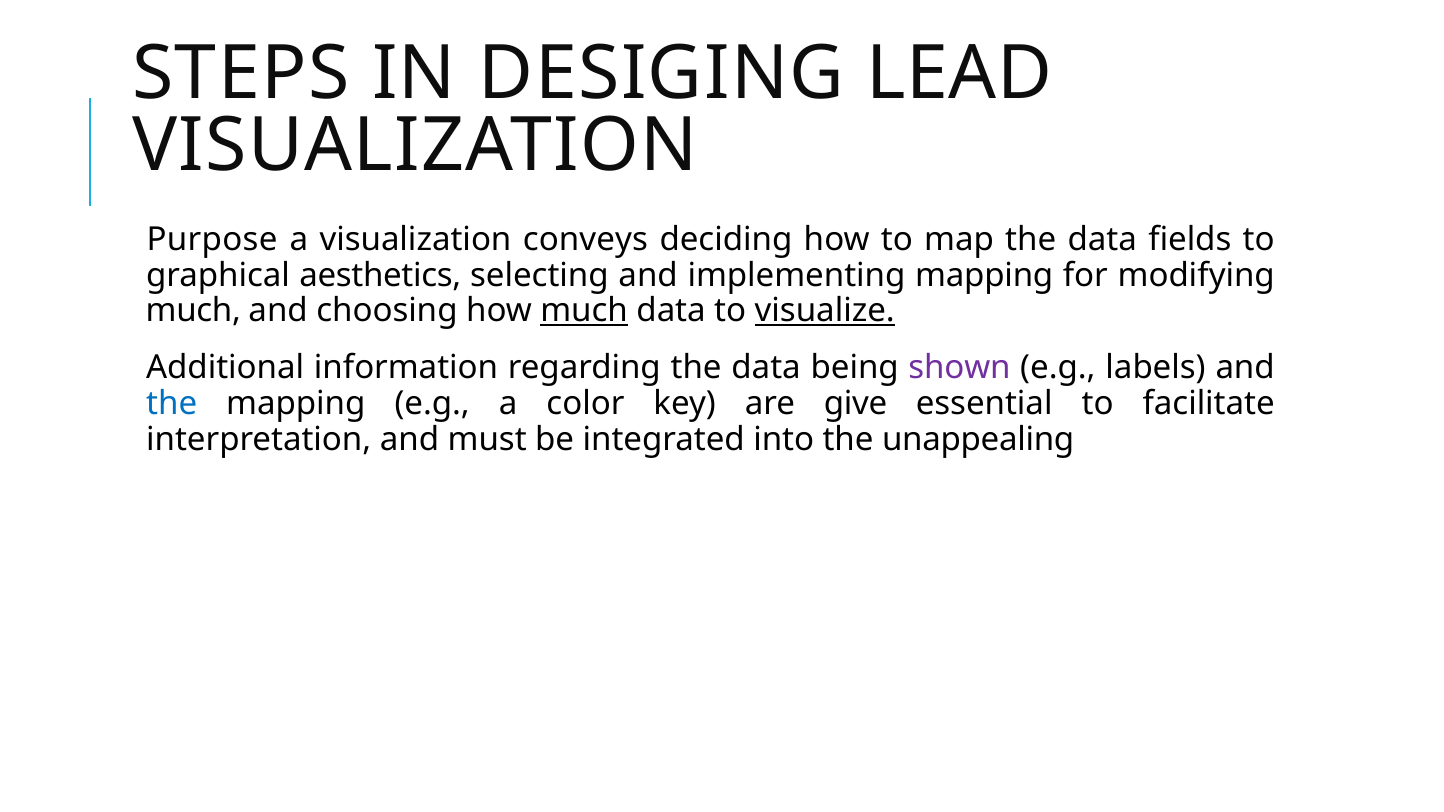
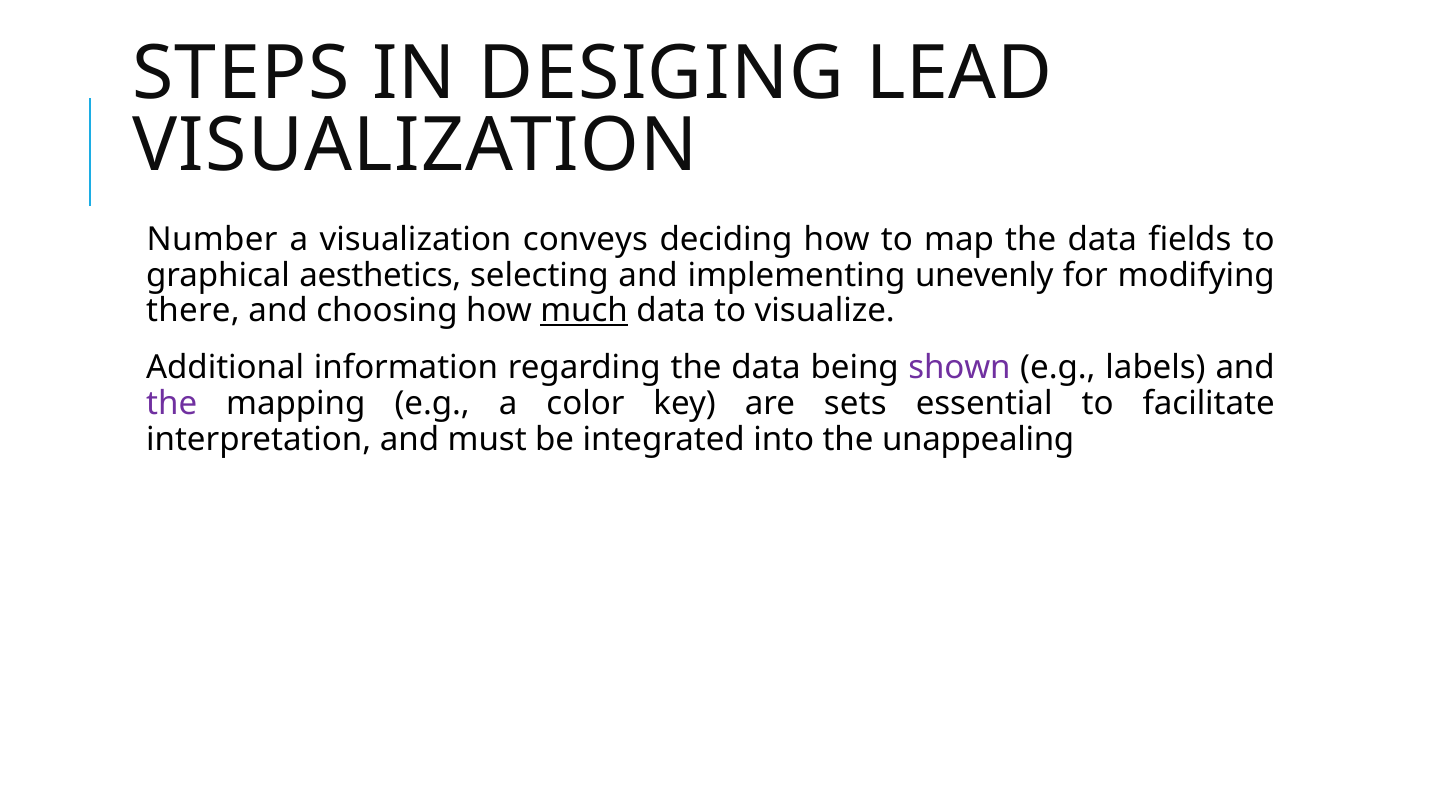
Purpose: Purpose -> Number
implementing mapping: mapping -> unevenly
much at (193, 311): much -> there
visualize underline: present -> none
the at (172, 404) colour: blue -> purple
give: give -> sets
